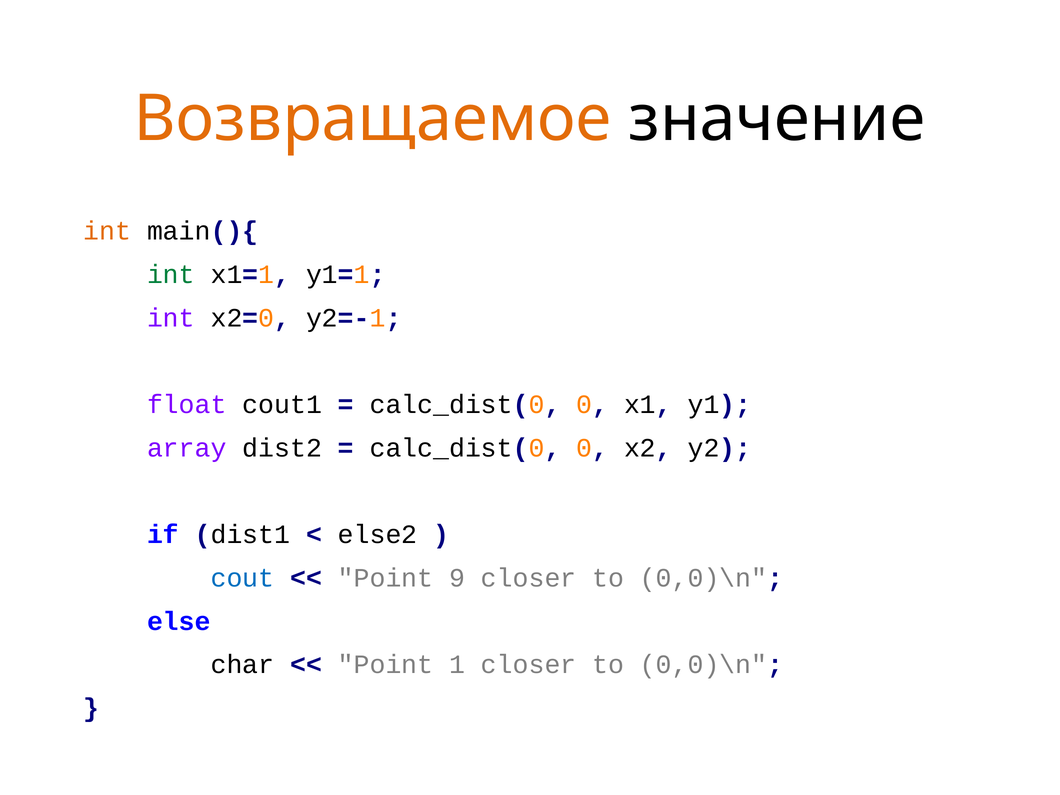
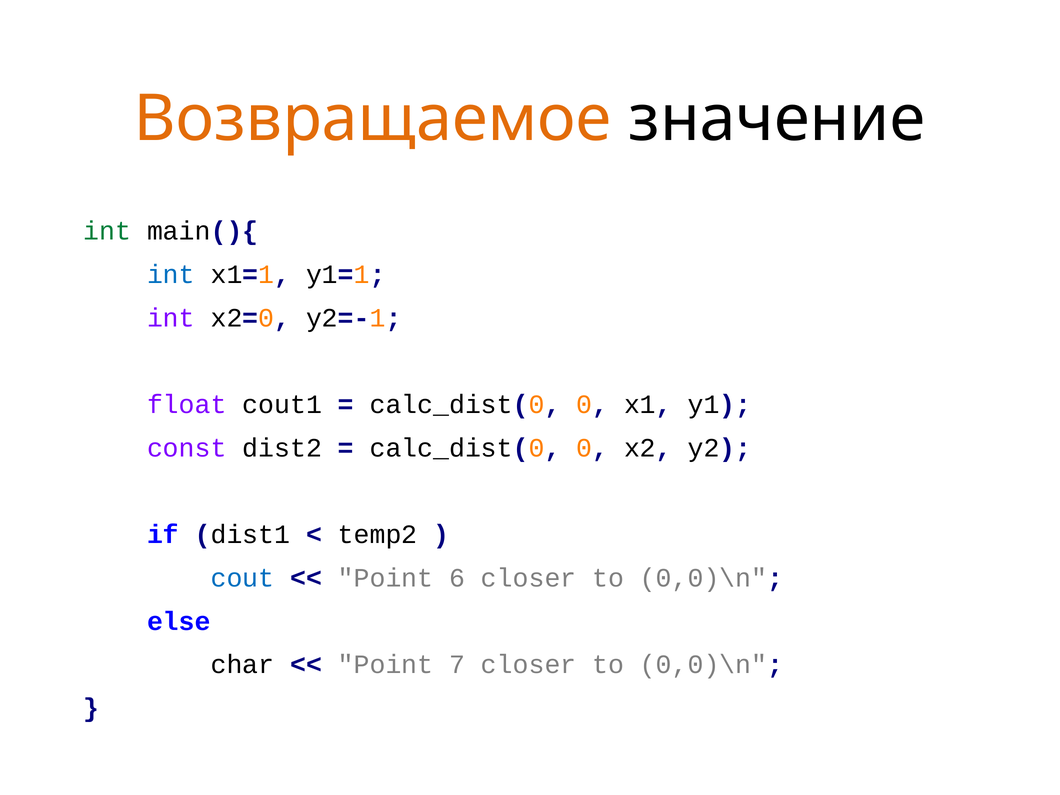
int at (107, 231) colour: orange -> green
int at (171, 274) colour: green -> blue
array: array -> const
else2: else2 -> temp2
9: 9 -> 6
1: 1 -> 7
